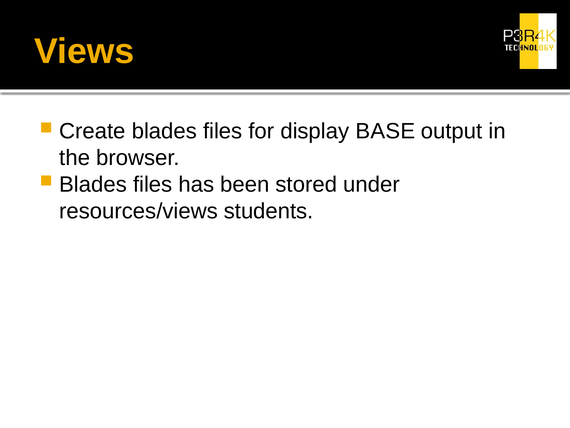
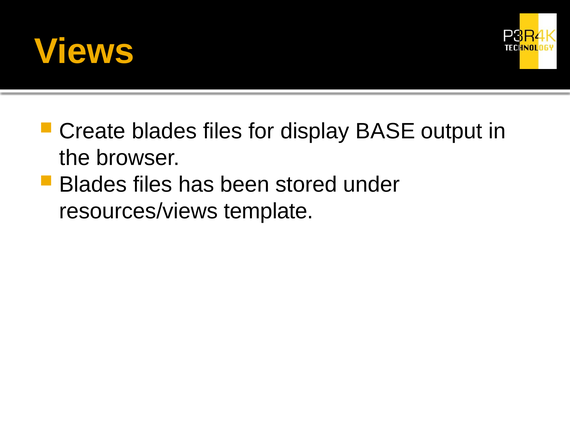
students: students -> template
